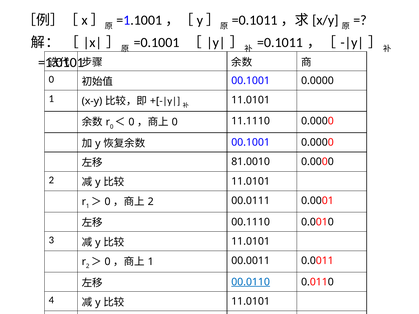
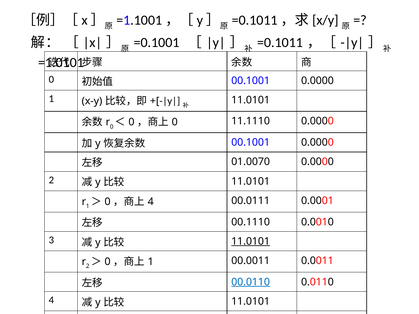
81.0010: 81.0010 -> 01.0070
2 at (151, 202): 2 -> 4
11.0101 at (251, 241) underline: none -> present
